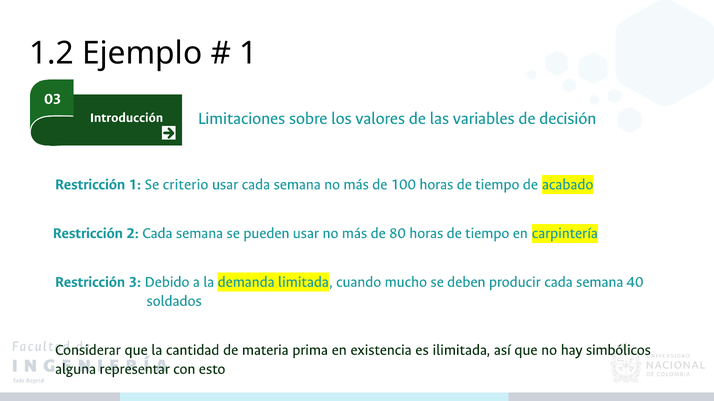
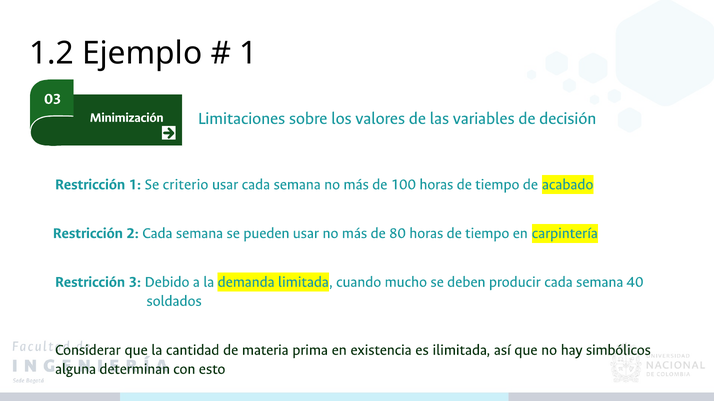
Introducción: Introducción -> Minimización
representar: representar -> determinan
